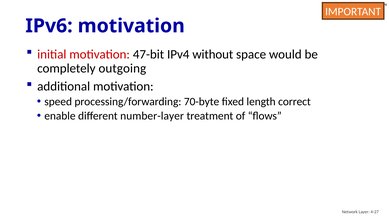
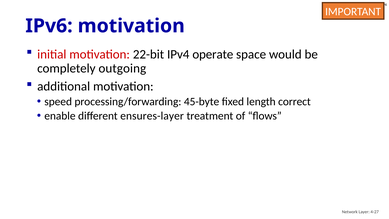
47-bit: 47-bit -> 22-bit
without: without -> operate
70-byte: 70-byte -> 45-byte
number-layer: number-layer -> ensures-layer
